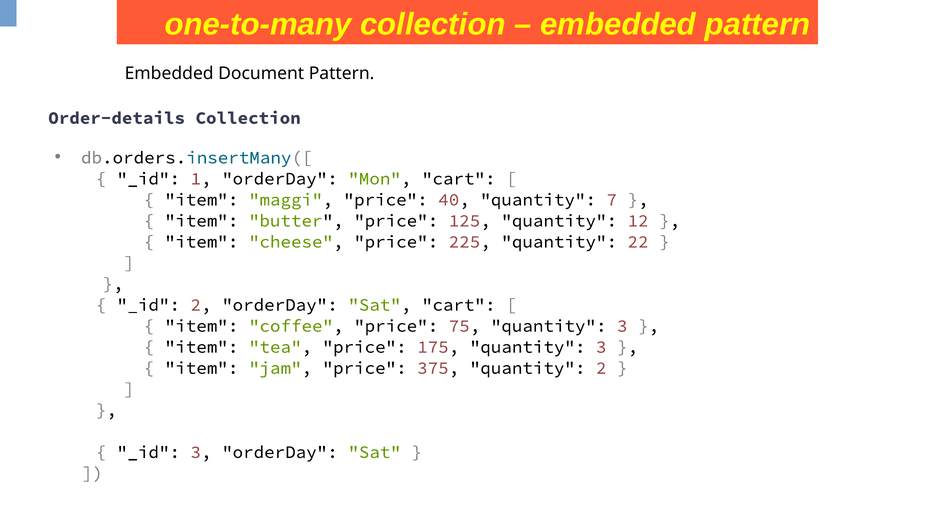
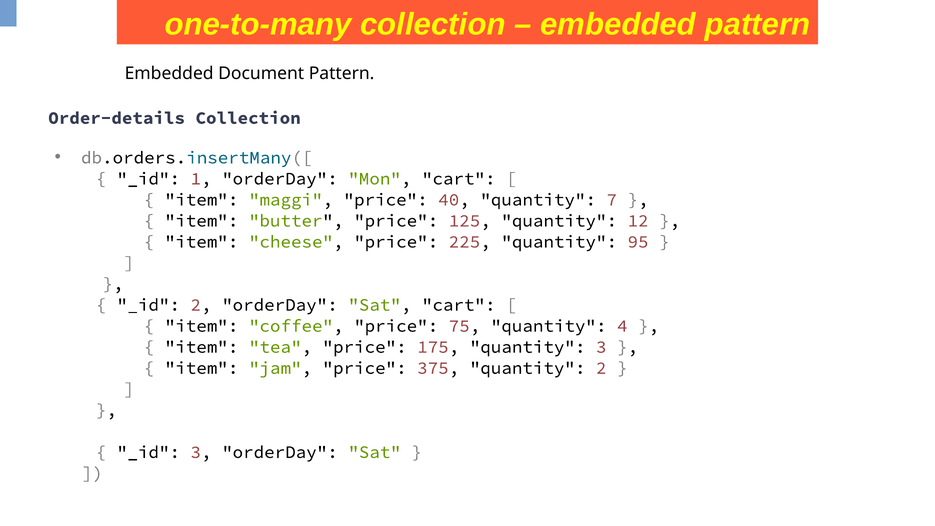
22: 22 -> 95
75 quantity 3: 3 -> 4
